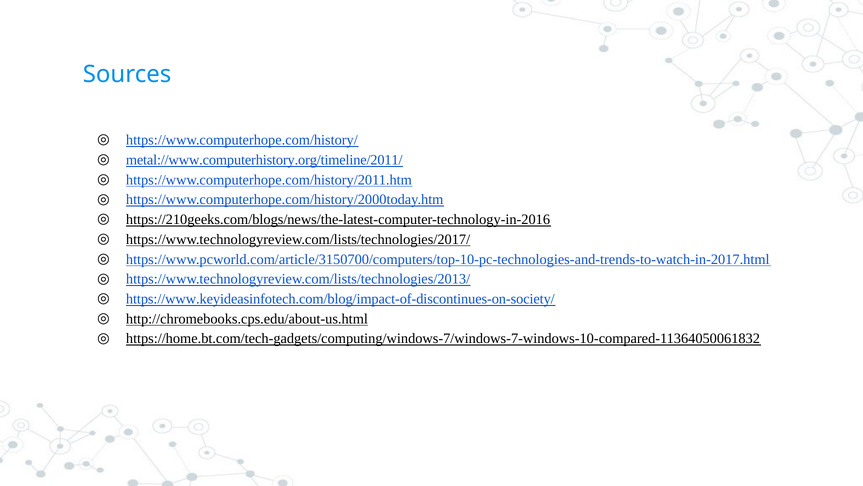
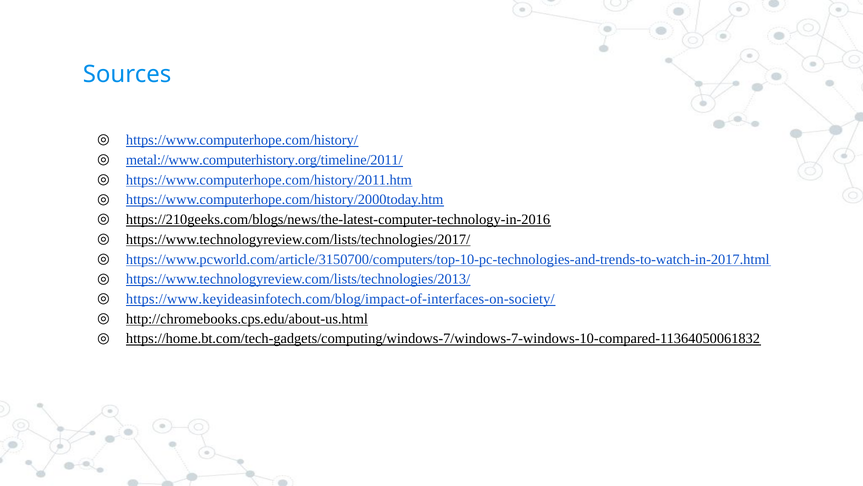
https://www.keyideasinfotech.com/blog/impact-of-discontinues-on-society/: https://www.keyideasinfotech.com/blog/impact-of-discontinues-on-society/ -> https://www.keyideasinfotech.com/blog/impact-of-interfaces-on-society/
